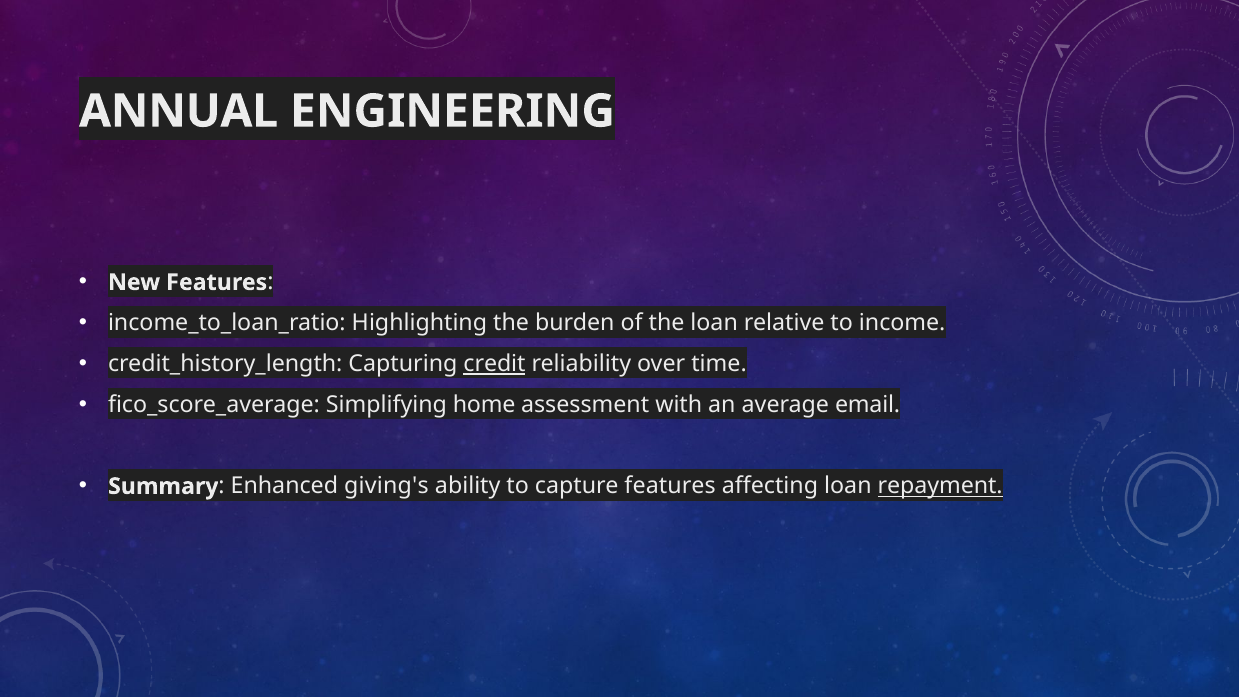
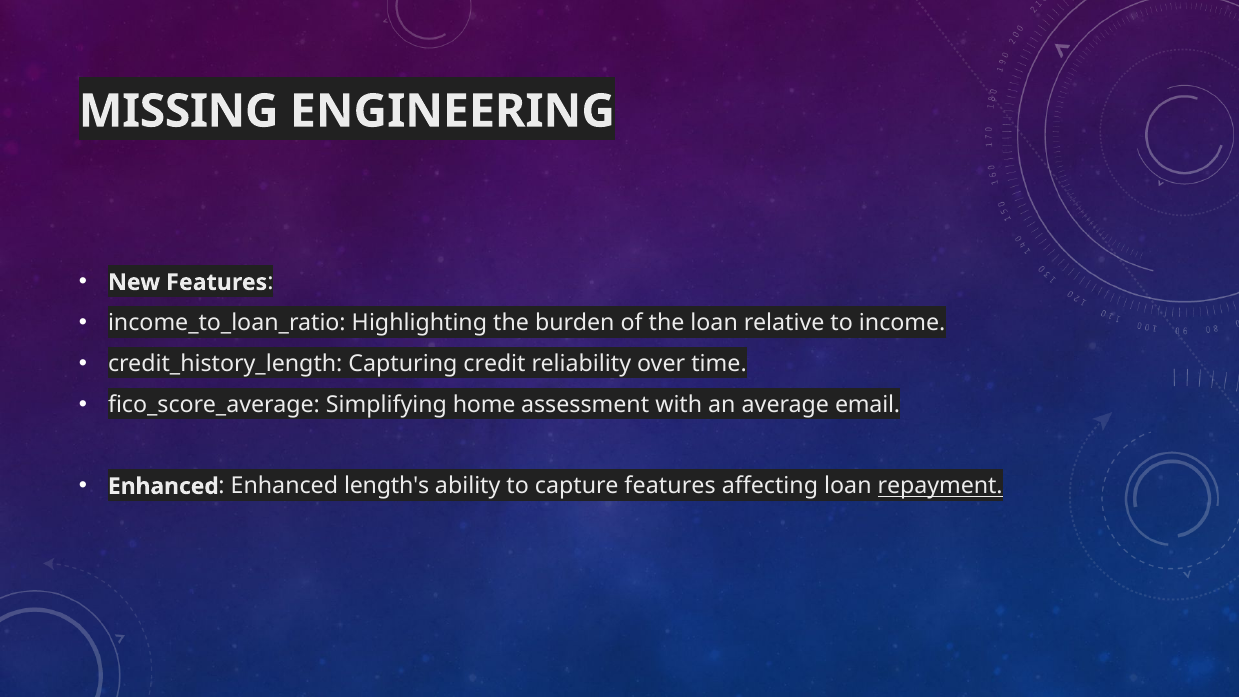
ANNUAL: ANNUAL -> MISSING
credit underline: present -> none
Summary at (163, 486): Summary -> Enhanced
giving's: giving's -> length's
